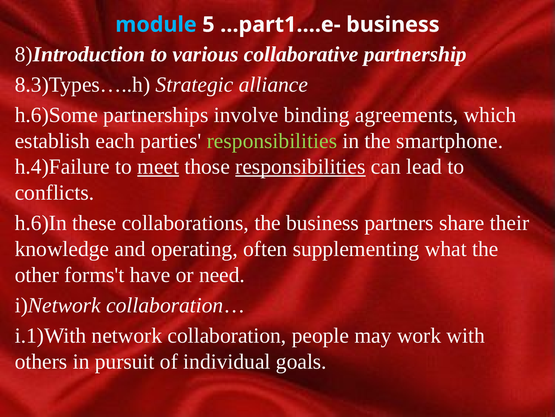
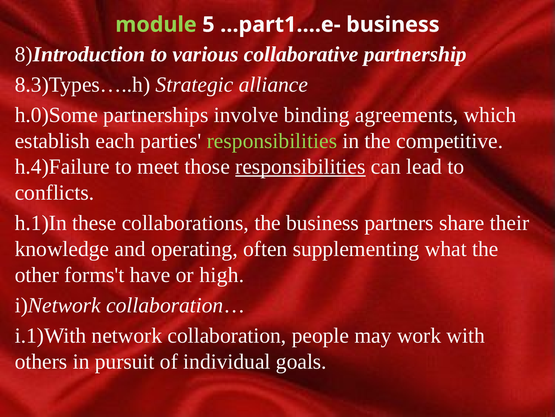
module colour: light blue -> light green
h.6)Some: h.6)Some -> h.0)Some
smartphone: smartphone -> competitive
meet underline: present -> none
h.6)In: h.6)In -> h.1)In
need: need -> high
